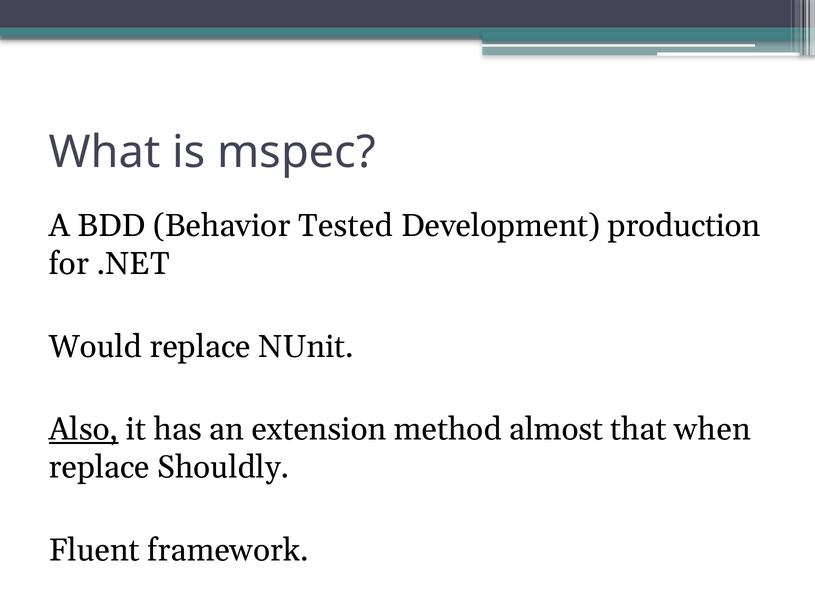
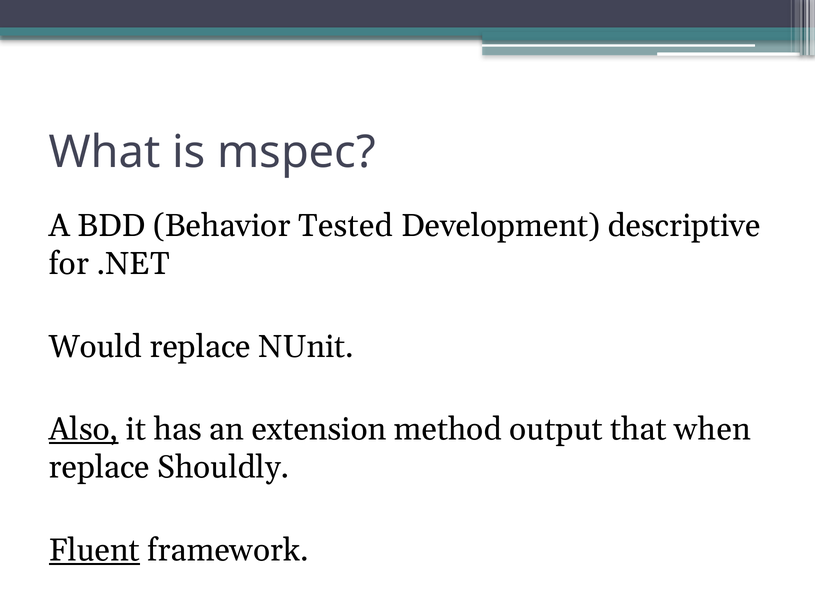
production: production -> descriptive
almost: almost -> output
Fluent underline: none -> present
